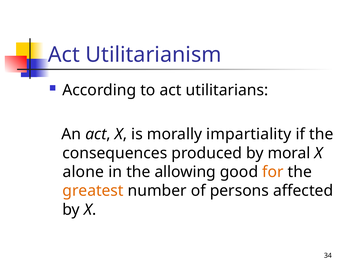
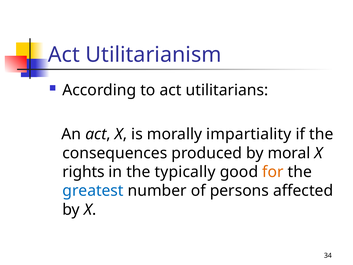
alone: alone -> rights
allowing: allowing -> typically
greatest colour: orange -> blue
